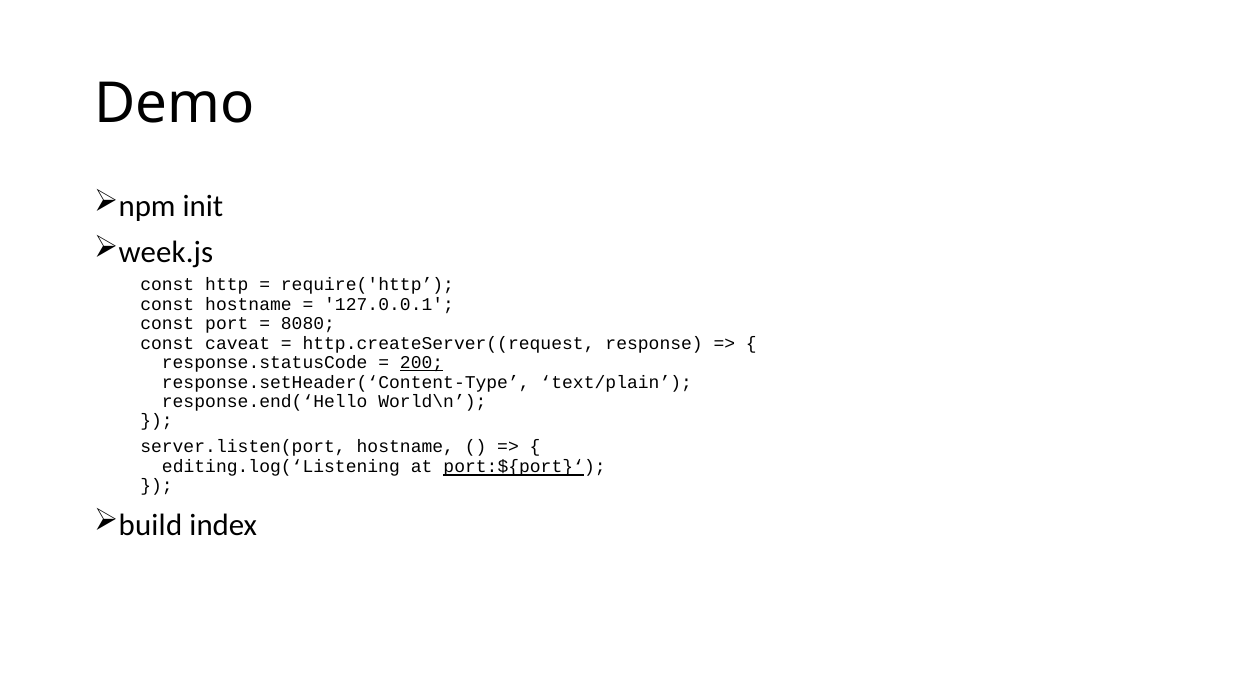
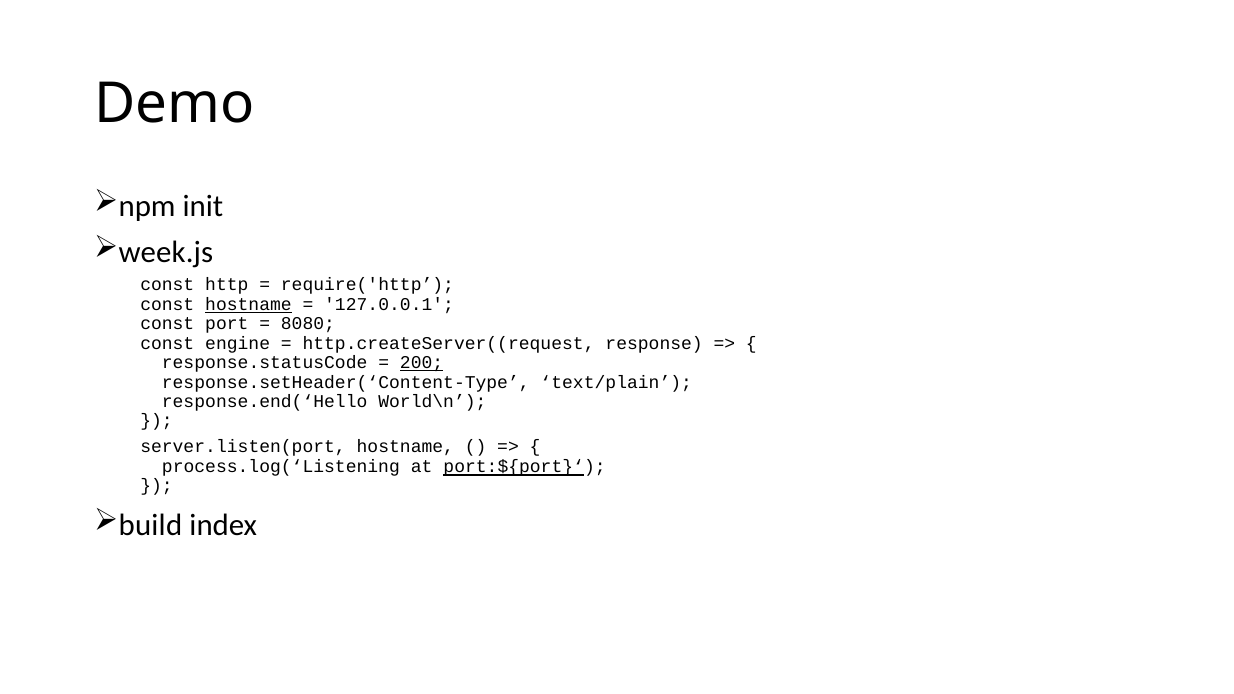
hostname at (248, 304) underline: none -> present
caveat: caveat -> engine
editing.log(‘Listening: editing.log(‘Listening -> process.log(‘Listening
